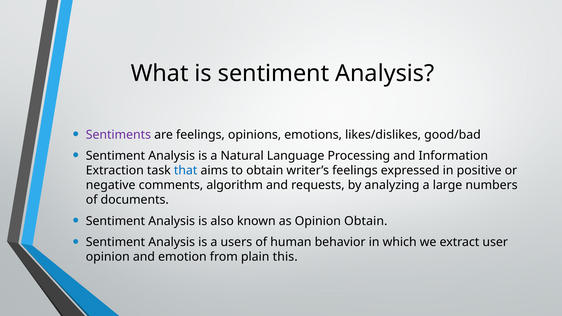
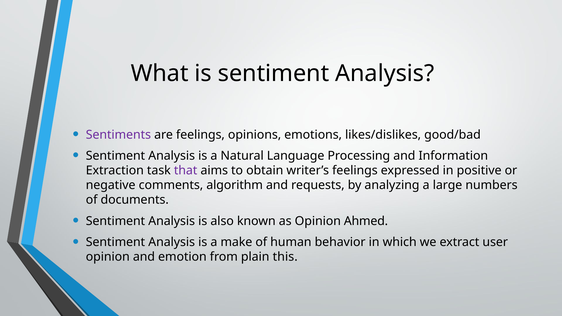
that colour: blue -> purple
Opinion Obtain: Obtain -> Ahmed
users: users -> make
